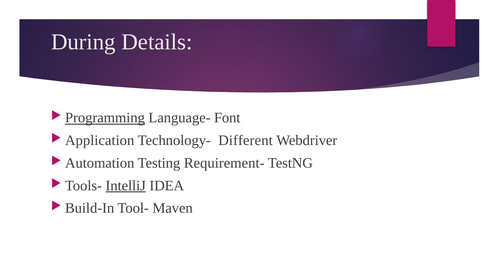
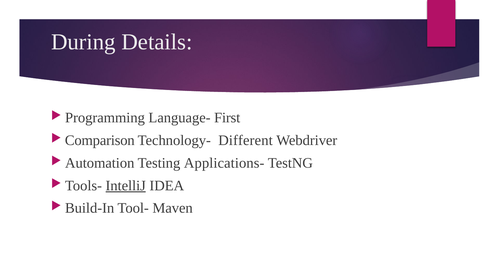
Programming underline: present -> none
Font: Font -> First
Application: Application -> Comparison
Requirement-: Requirement- -> Applications-
